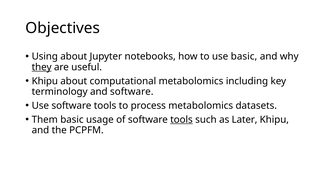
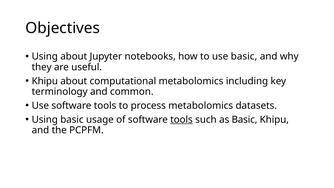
they underline: present -> none
and software: software -> common
Them at (45, 120): Them -> Using
as Later: Later -> Basic
